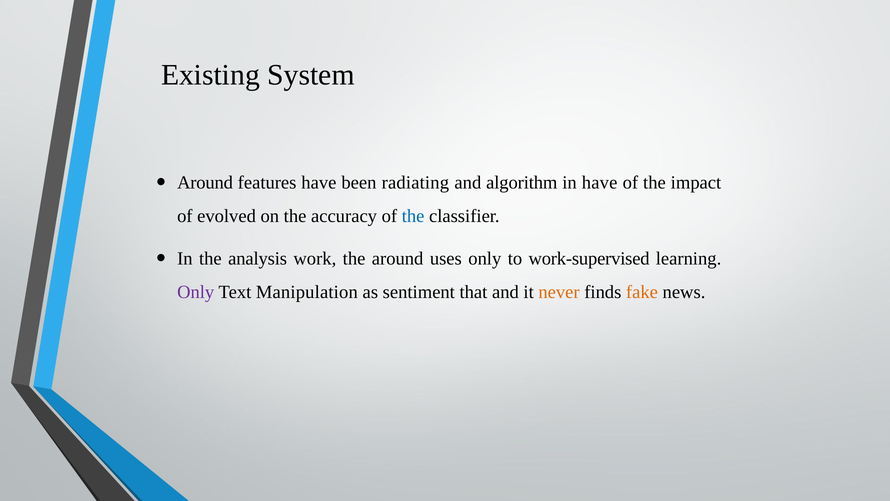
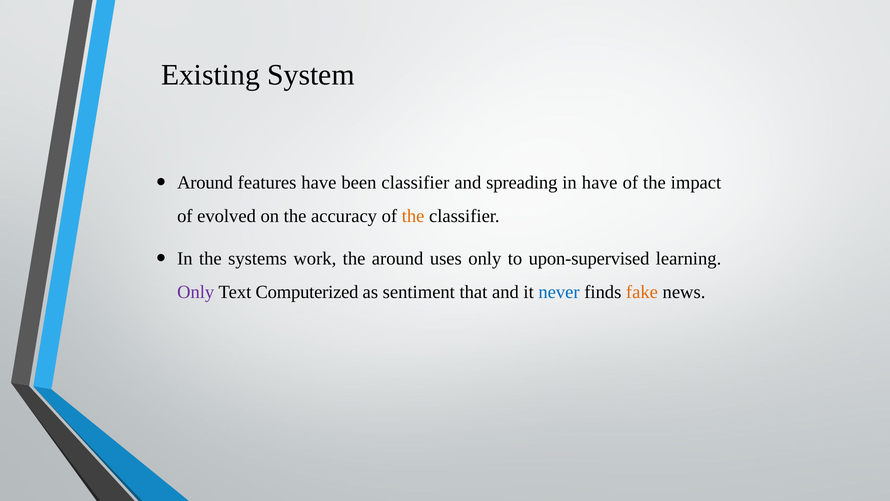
been radiating: radiating -> classifier
algorithm: algorithm -> spreading
the at (413, 216) colour: blue -> orange
analysis: analysis -> systems
work-supervised: work-supervised -> upon-supervised
Manipulation: Manipulation -> Computerized
never colour: orange -> blue
